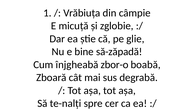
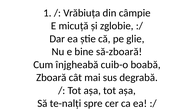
să-zăpadă: să-zăpadă -> să-zboară
zbor-o: zbor-o -> cuib-o
